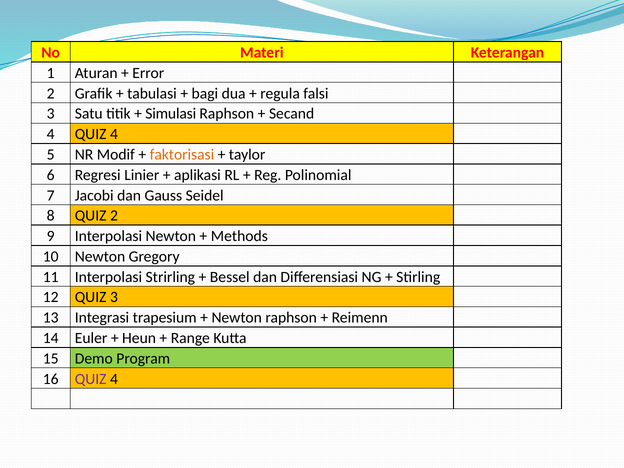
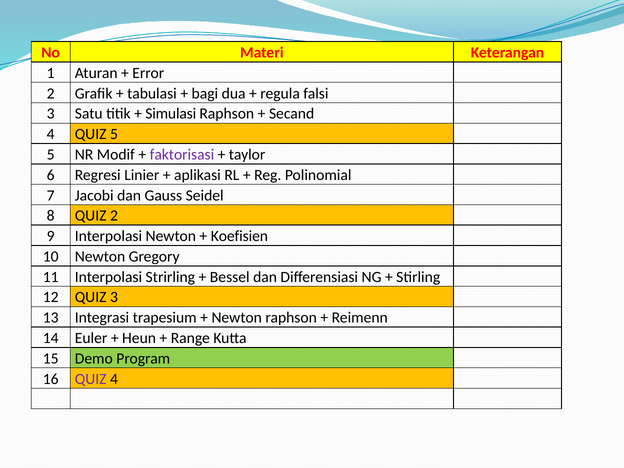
4 QUIZ 4: 4 -> 5
faktorisasi colour: orange -> purple
Methods: Methods -> Koefisien
